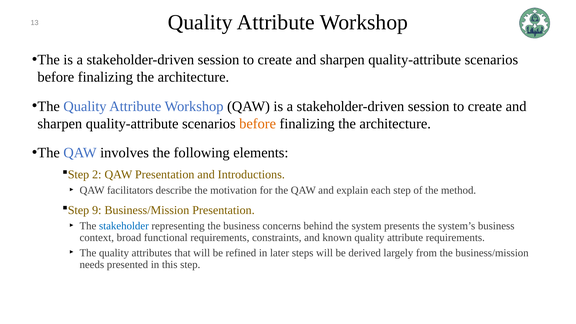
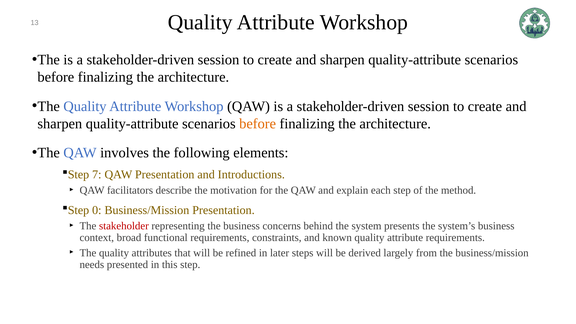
2: 2 -> 7
9: 9 -> 0
stakeholder colour: blue -> red
